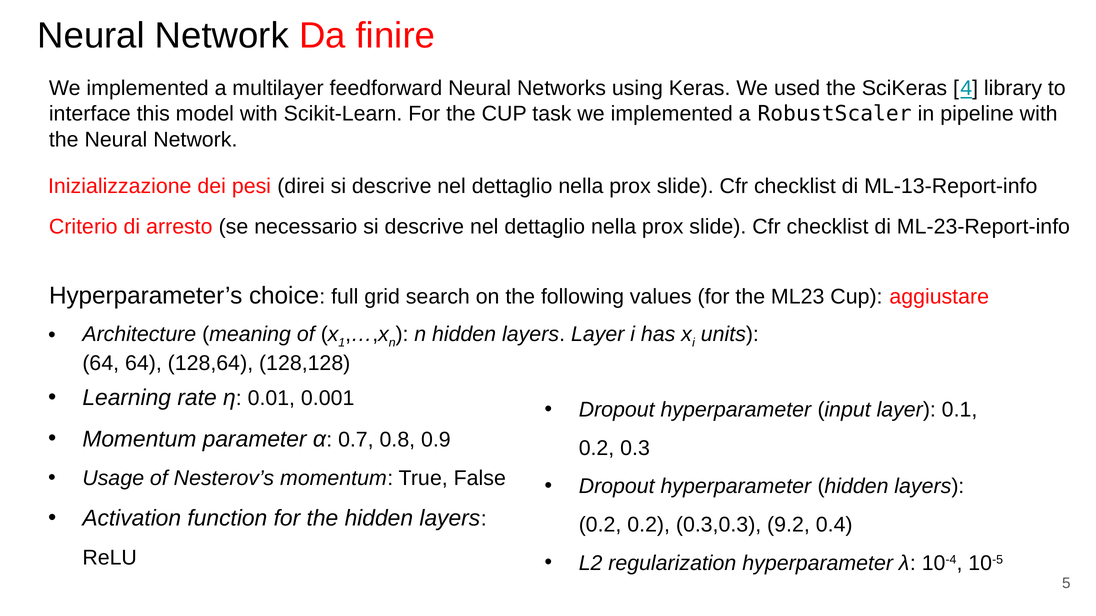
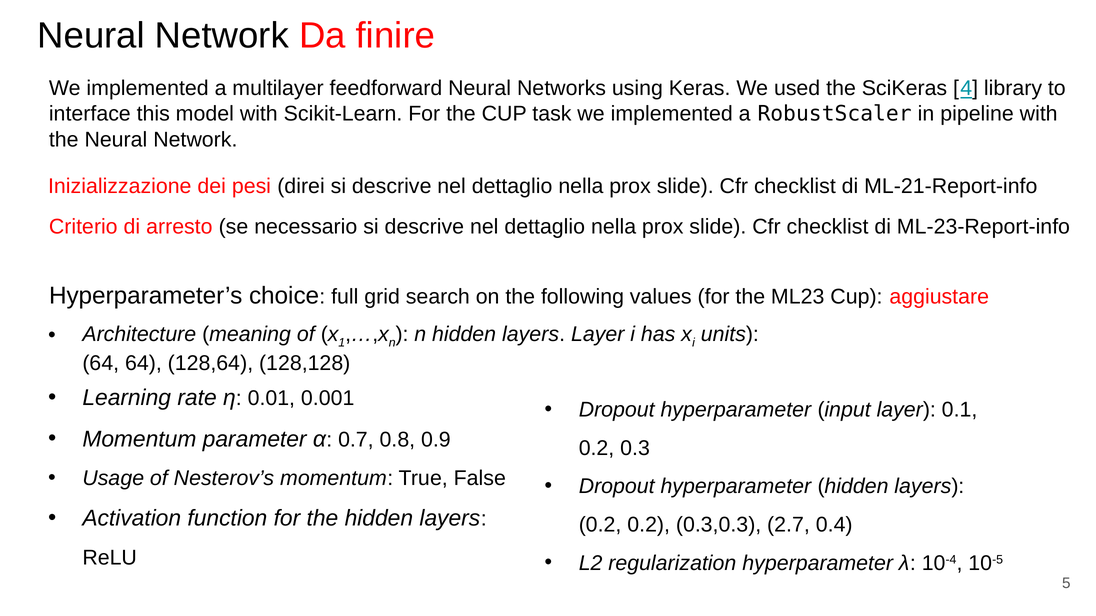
ML-13-Report-info: ML-13-Report-info -> ML-21-Report-info
9.2: 9.2 -> 2.7
